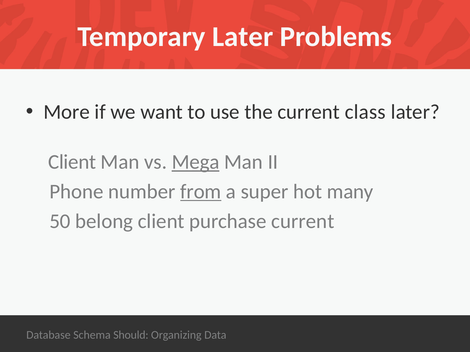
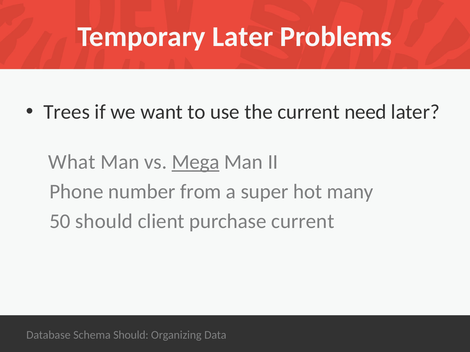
More: More -> Trees
class: class -> need
Client at (72, 162): Client -> What
from underline: present -> none
50 belong: belong -> should
